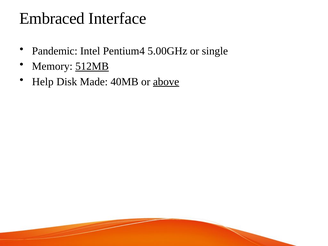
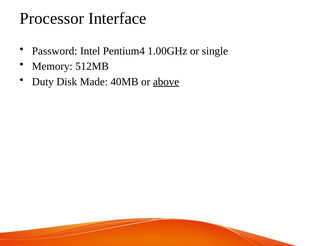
Embraced: Embraced -> Processor
Pandemic: Pandemic -> Password
5.00GHz: 5.00GHz -> 1.00GHz
512MB underline: present -> none
Help: Help -> Duty
